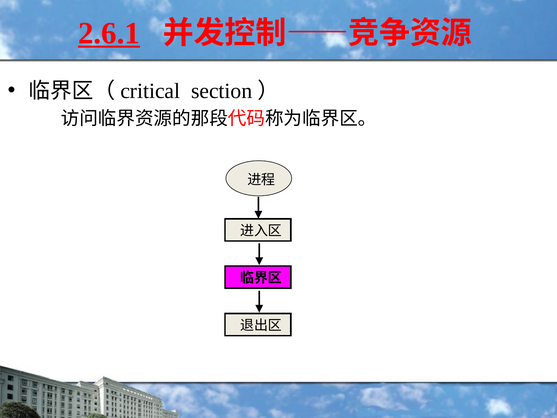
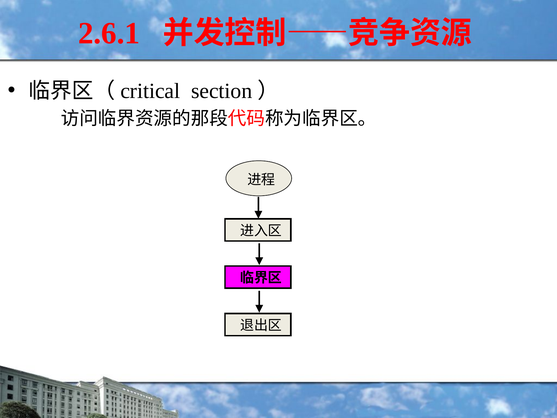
2.6.1 underline: present -> none
